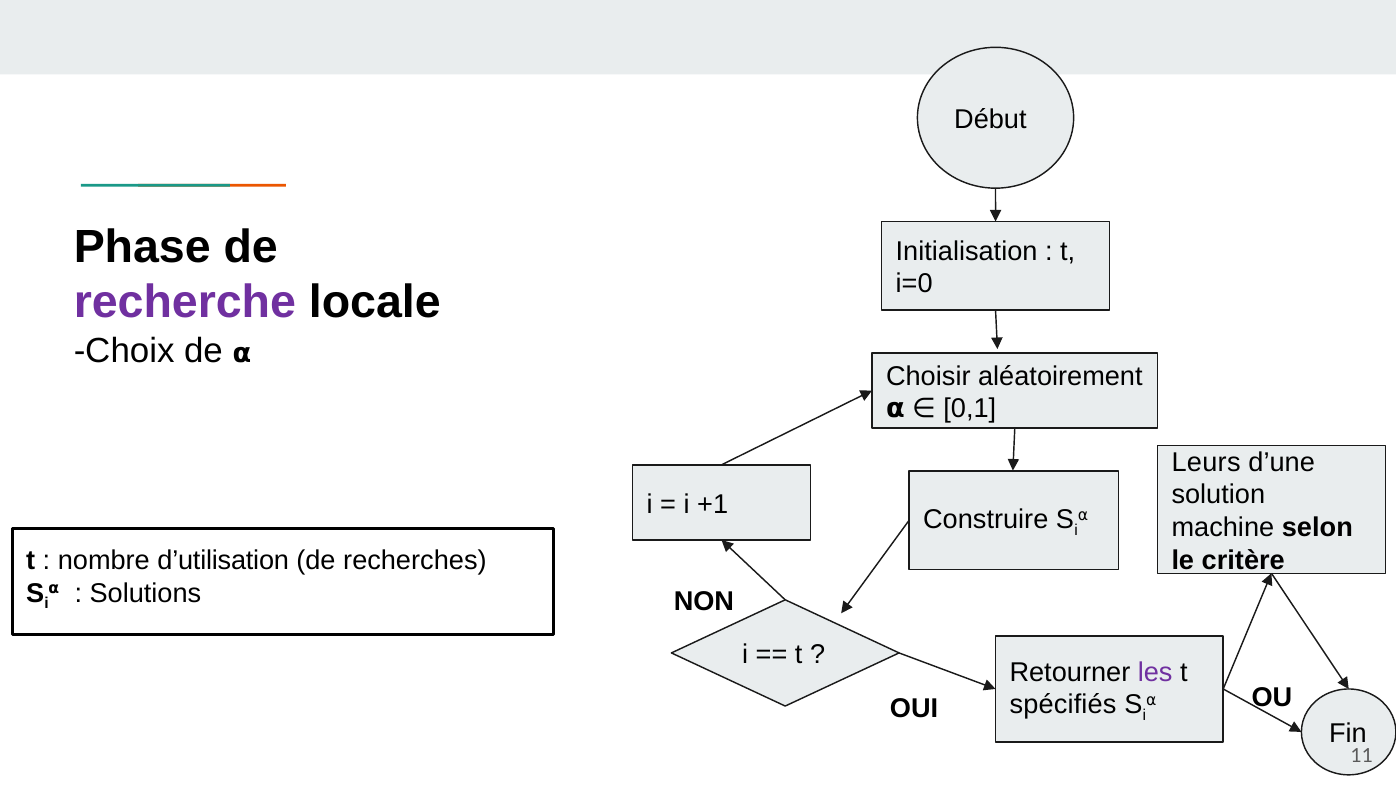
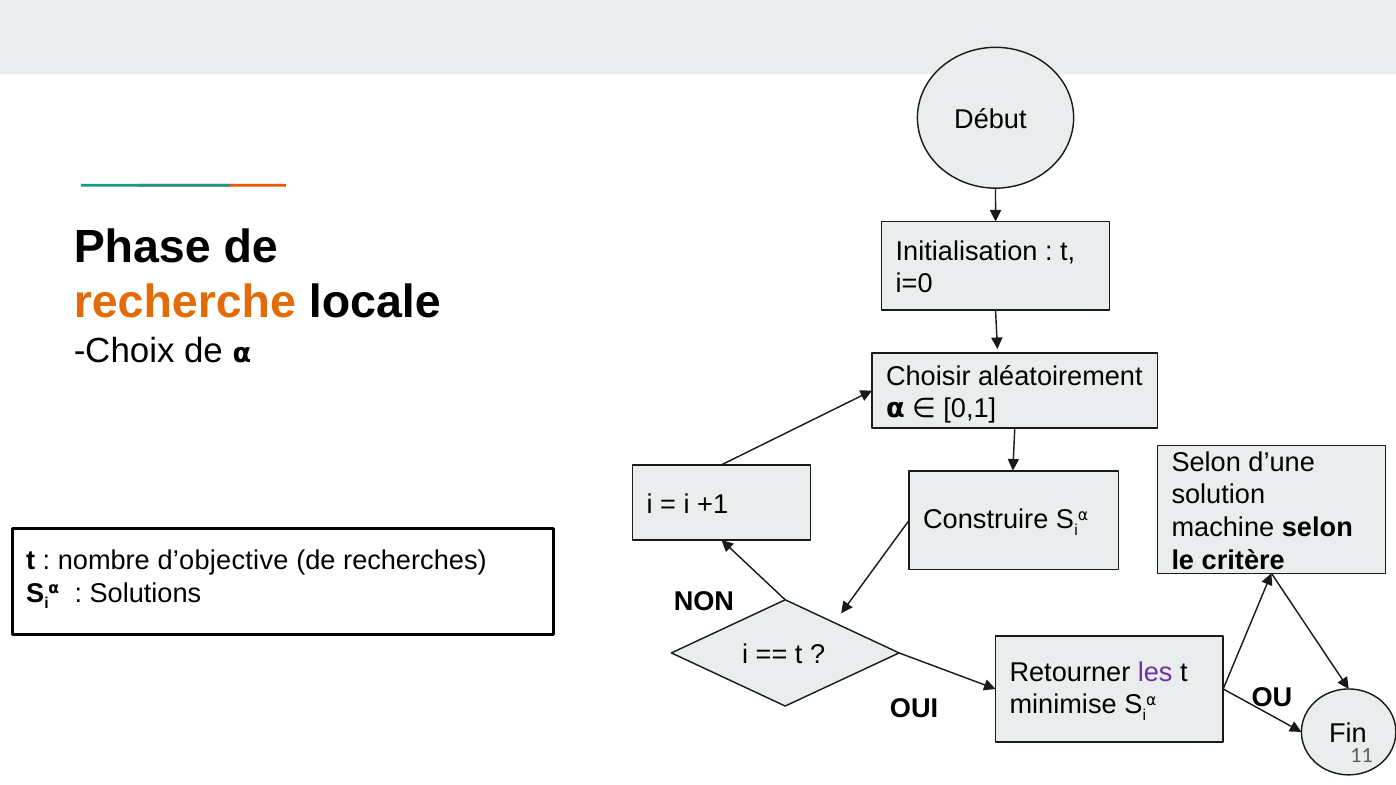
recherche colour: purple -> orange
Leurs at (1206, 463): Leurs -> Selon
d’utilisation: d’utilisation -> d’objective
spécifiés: spécifiés -> minimise
